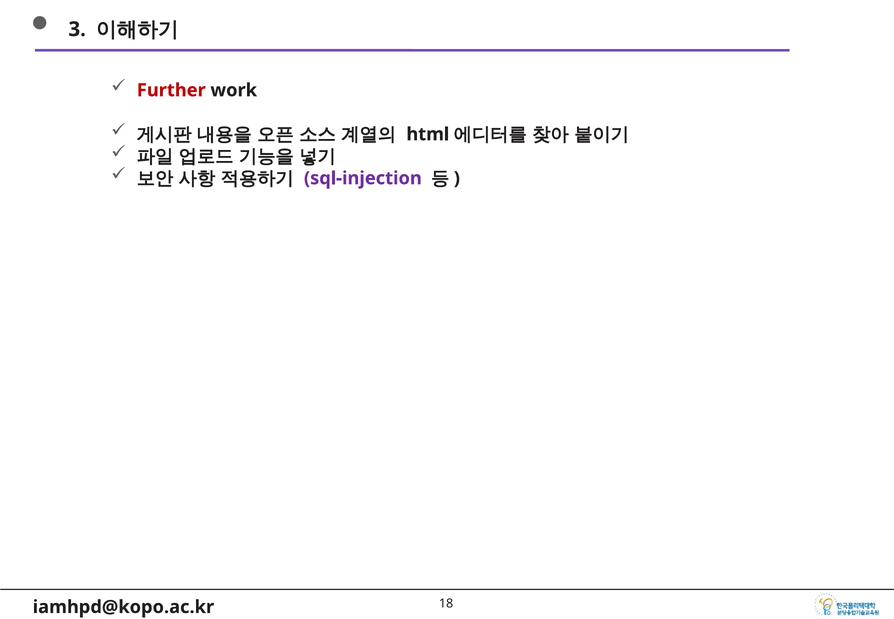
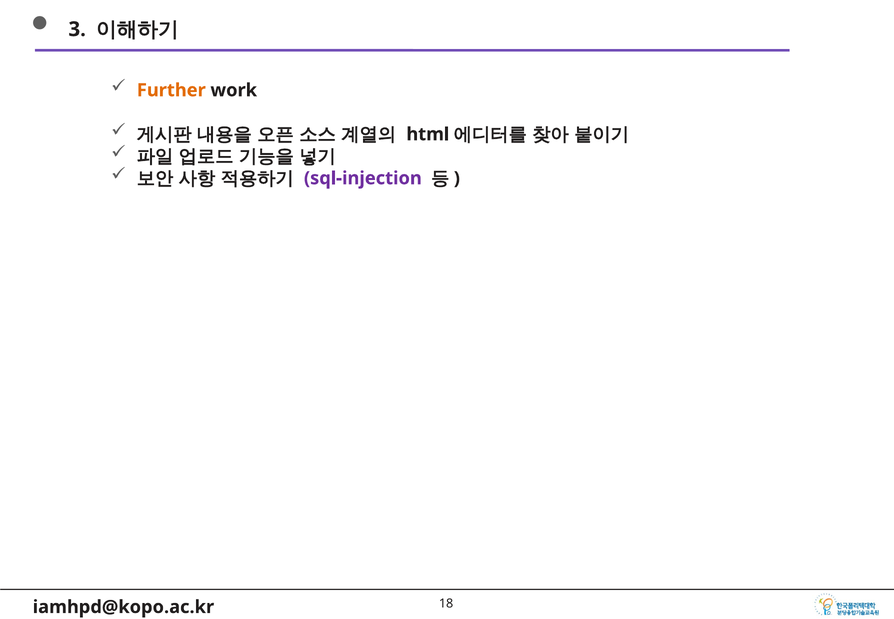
Further colour: red -> orange
